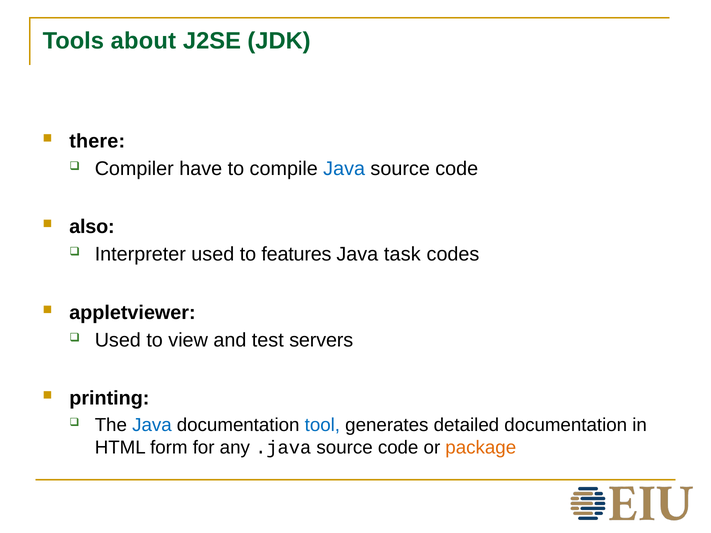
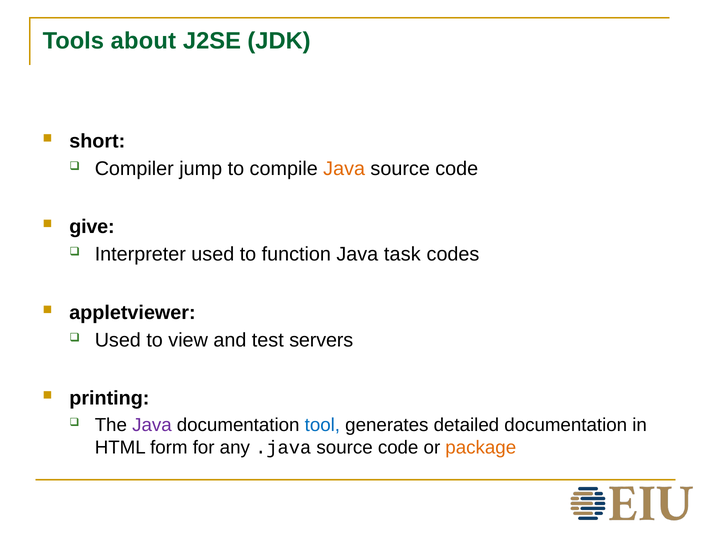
there: there -> short
have: have -> jump
Java at (344, 169) colour: blue -> orange
also: also -> give
features: features -> function
Java at (152, 425) colour: blue -> purple
